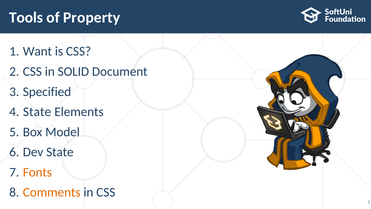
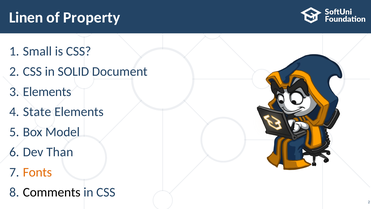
Tools: Tools -> Linen
Want: Want -> Small
Specified at (47, 92): Specified -> Еlements
Dev State: State -> Than
Comments colour: orange -> black
